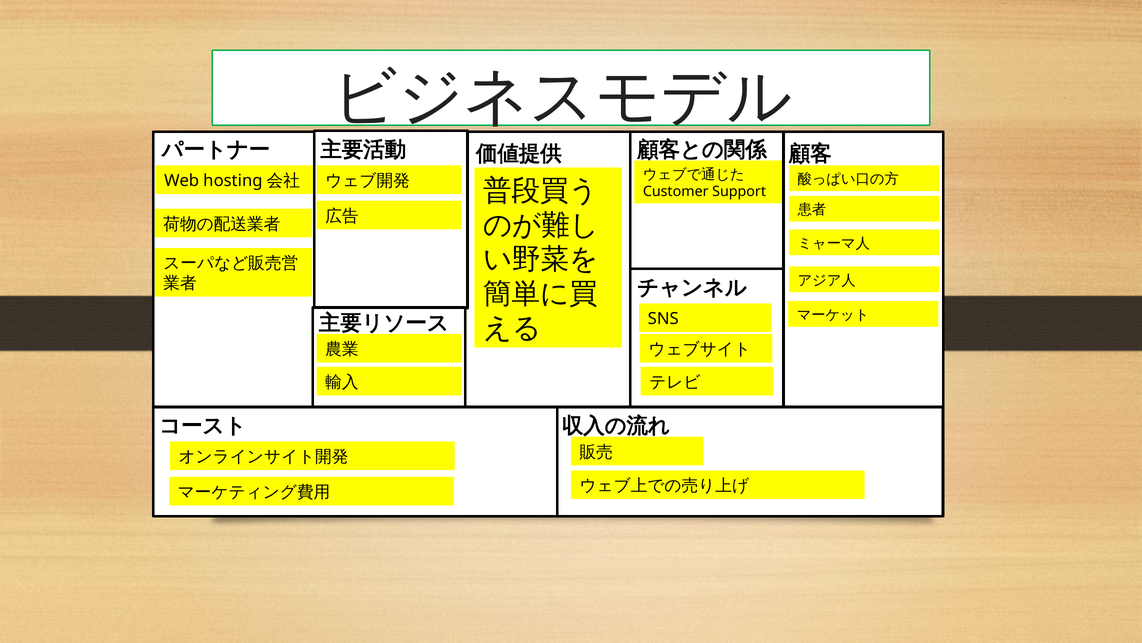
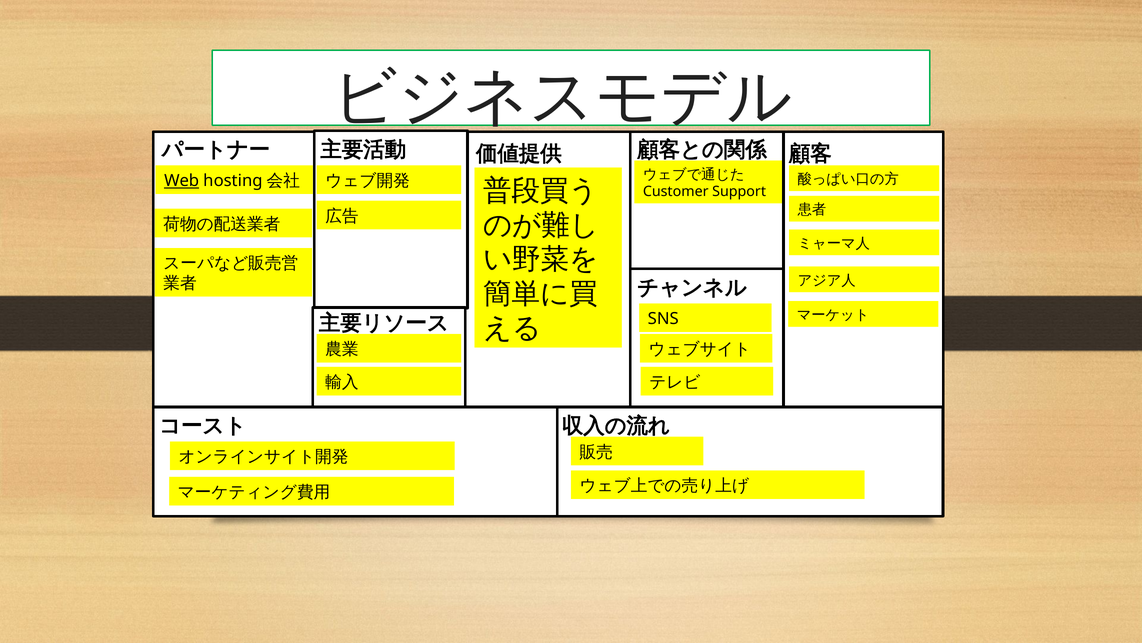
Web underline: none -> present
